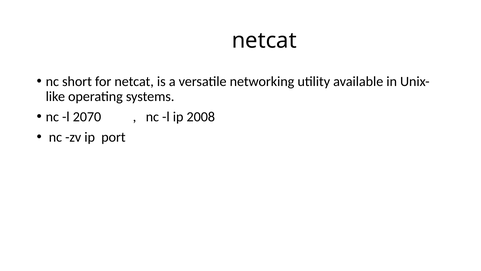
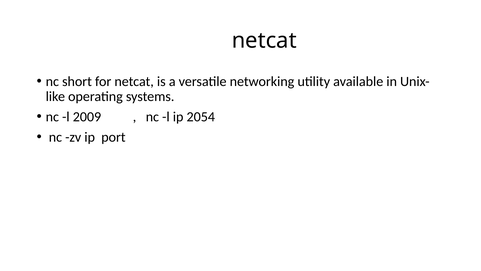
2070: 2070 -> 2009
2008: 2008 -> 2054
